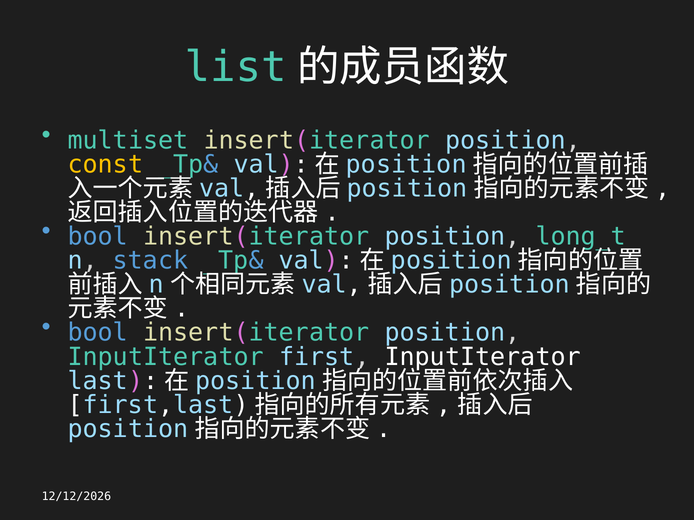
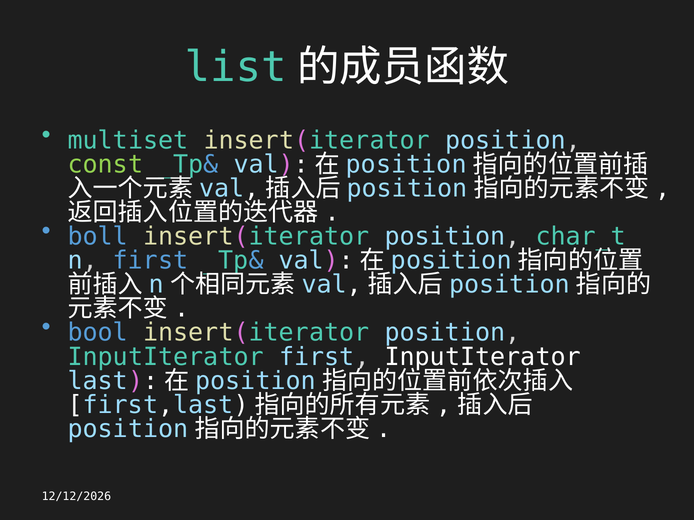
const colour: yellow -> light green
bool at (98, 237): bool -> boll
long_t: long_t -> char_t
n stack: stack -> first
